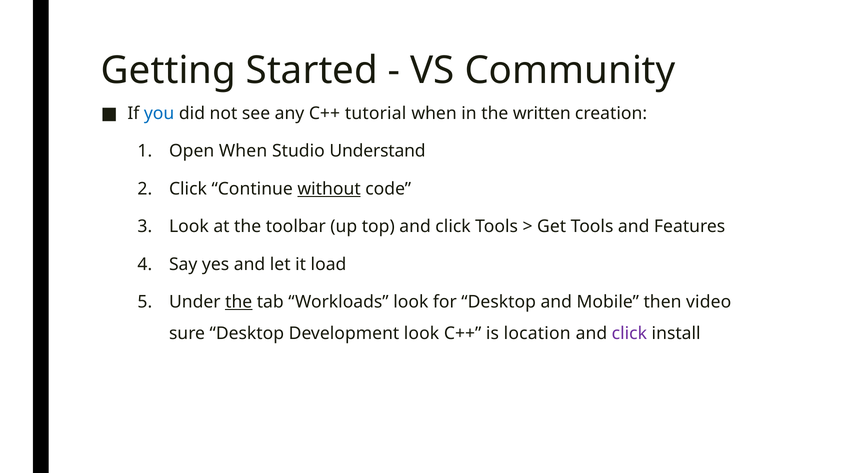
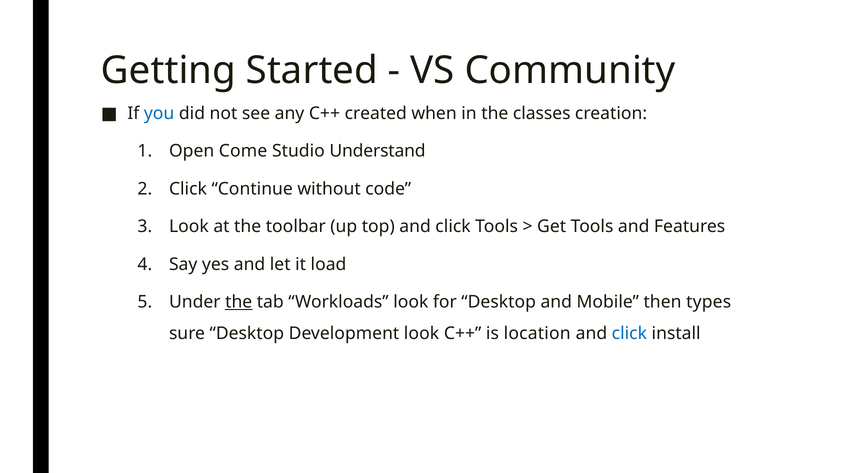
tutorial: tutorial -> created
written: written -> classes
Open When: When -> Come
without underline: present -> none
video: video -> types
click at (629, 334) colour: purple -> blue
